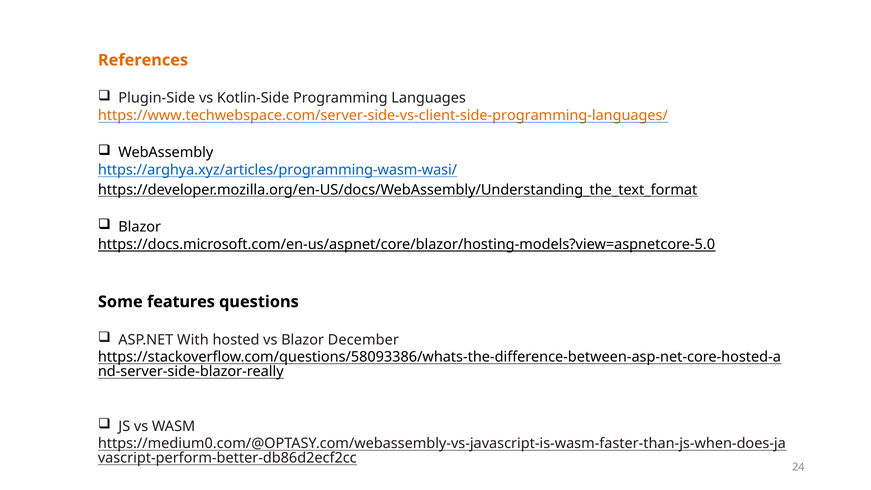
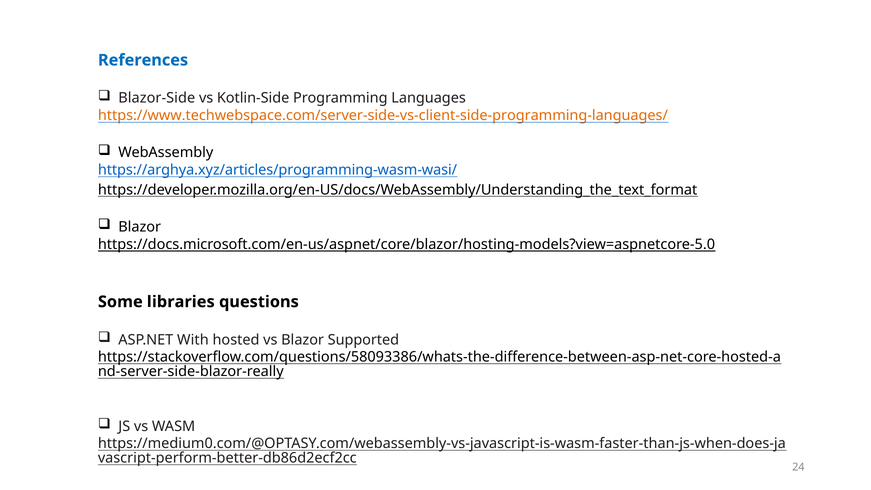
References colour: orange -> blue
Plugin-Side: Plugin-Side -> Blazor-Side
features: features -> libraries
December: December -> Supported
